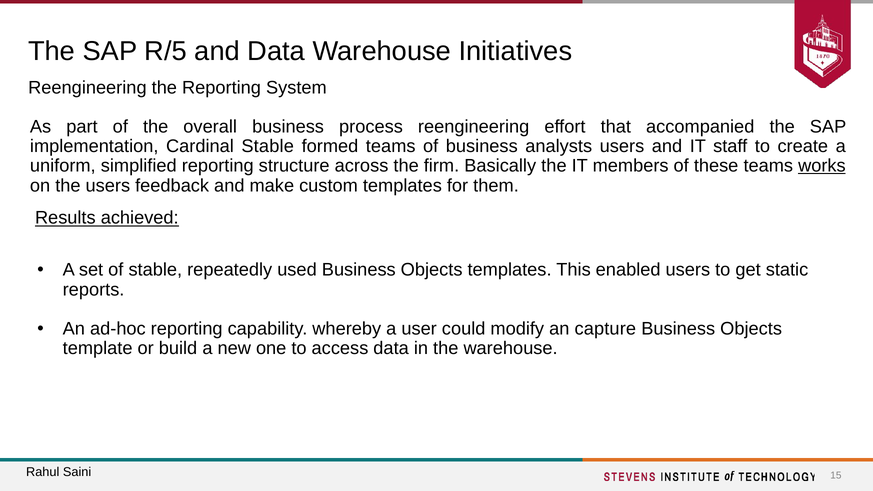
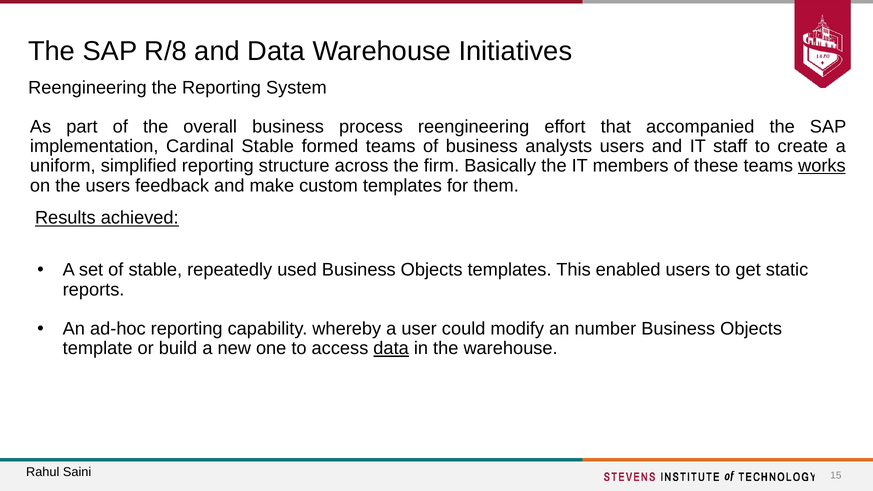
R/5: R/5 -> R/8
capture: capture -> number
data at (391, 349) underline: none -> present
